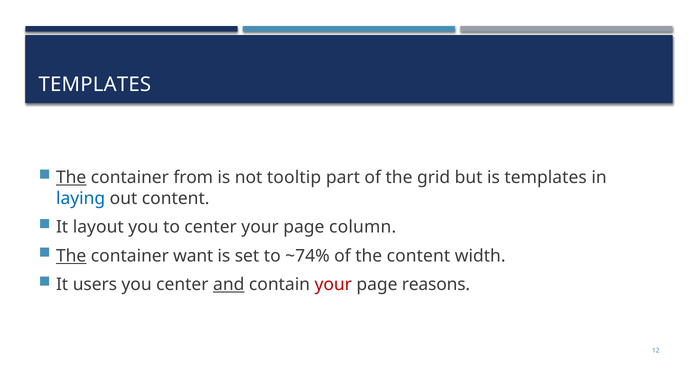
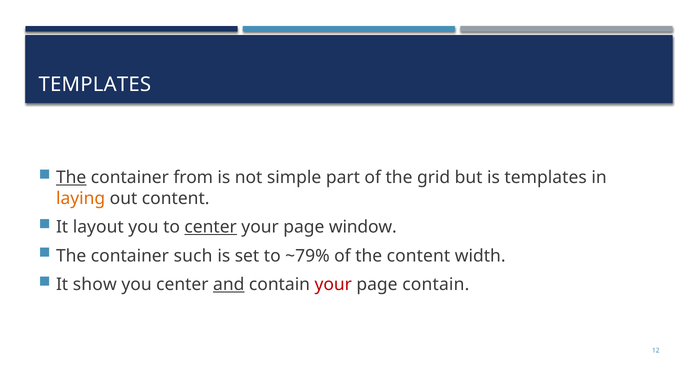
tooltip: tooltip -> simple
laying colour: blue -> orange
center at (211, 227) underline: none -> present
column: column -> window
The at (71, 256) underline: present -> none
want: want -> such
~74%: ~74% -> ~79%
users: users -> show
page reasons: reasons -> contain
